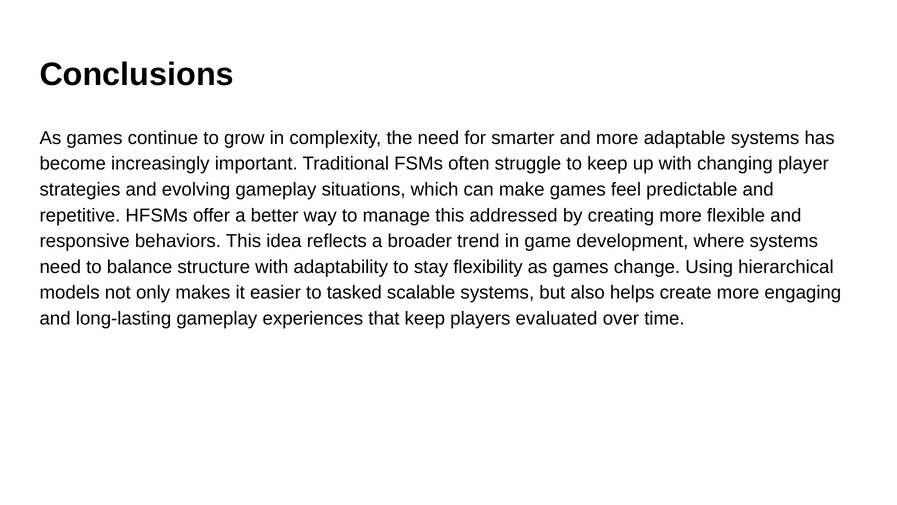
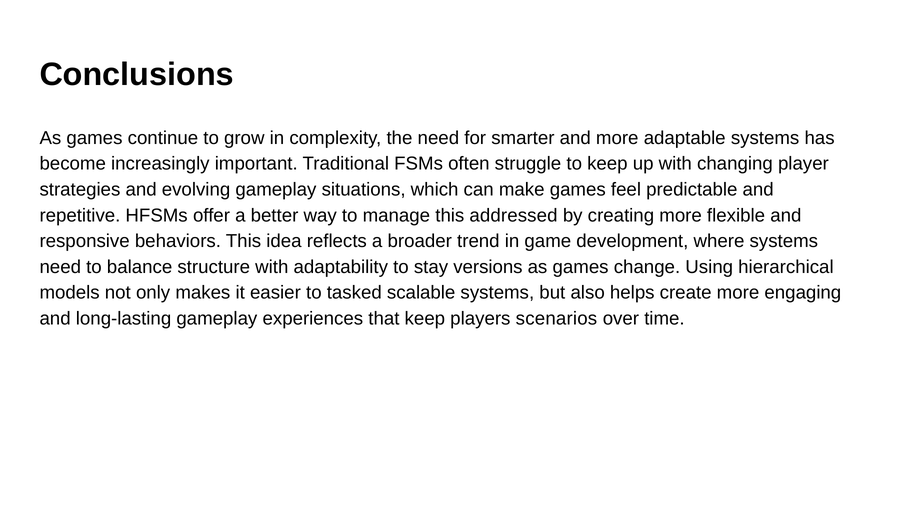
flexibility: flexibility -> versions
evaluated: evaluated -> scenarios
